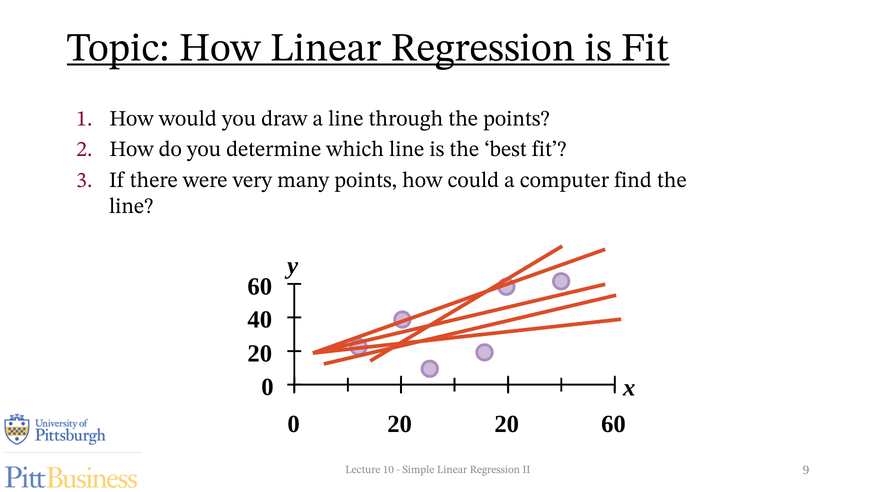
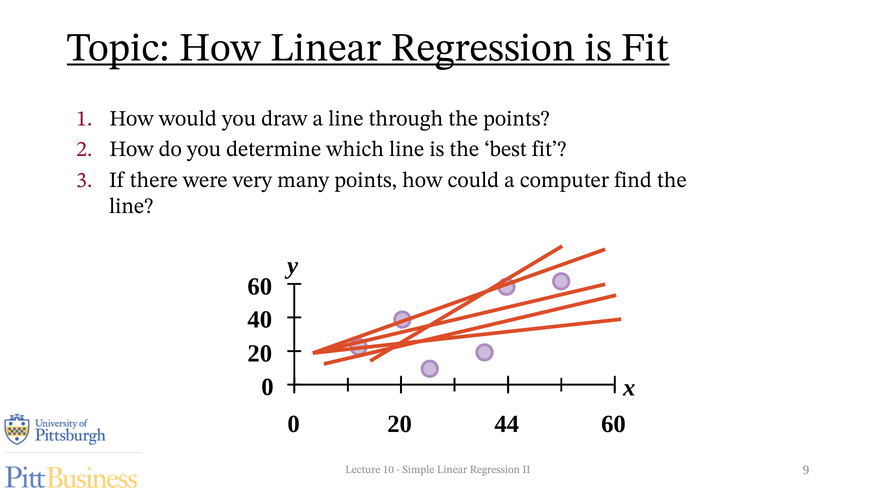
20 20: 20 -> 44
